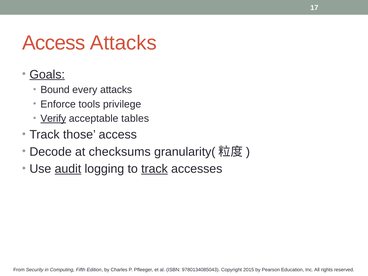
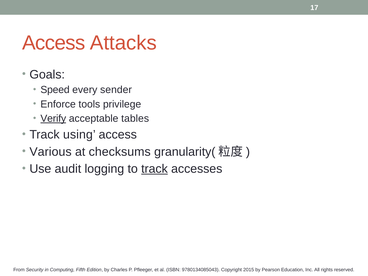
Goals underline: present -> none
Bound: Bound -> Speed
every attacks: attacks -> sender
those: those -> using
Decode: Decode -> Various
audit underline: present -> none
